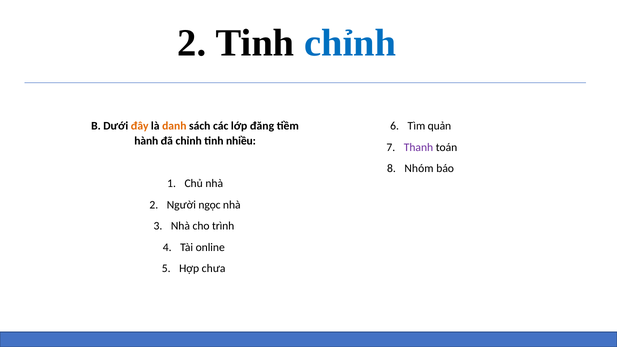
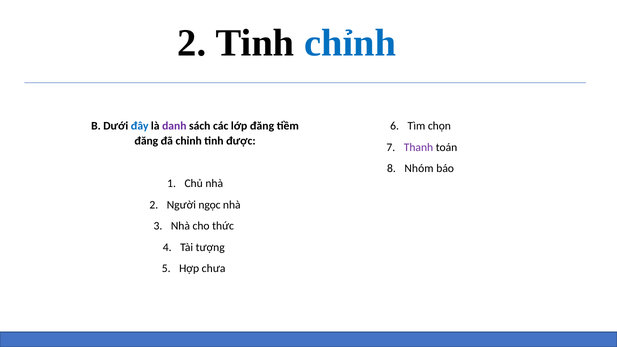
đây colour: orange -> blue
danh colour: orange -> purple
quản: quản -> chọn
hành at (146, 141): hành -> đăng
nhiều: nhiều -> được
trình: trình -> thức
online: online -> tượng
